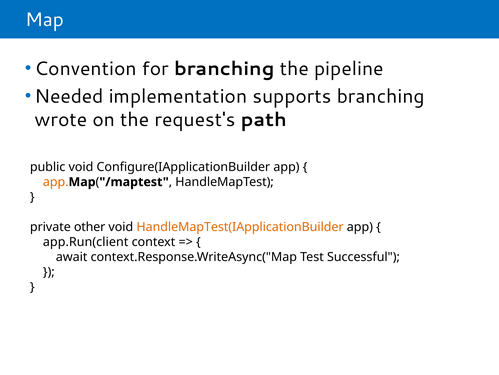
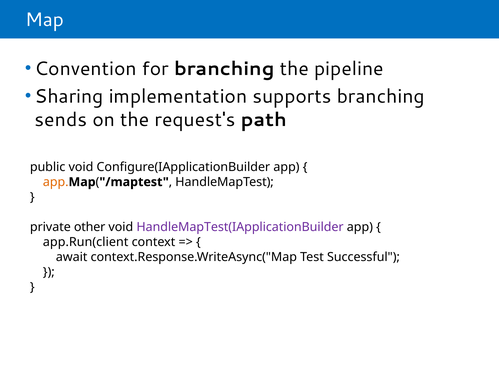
Needed: Needed -> Sharing
wrote: wrote -> sends
HandleMapTest(IApplicationBuilder colour: orange -> purple
